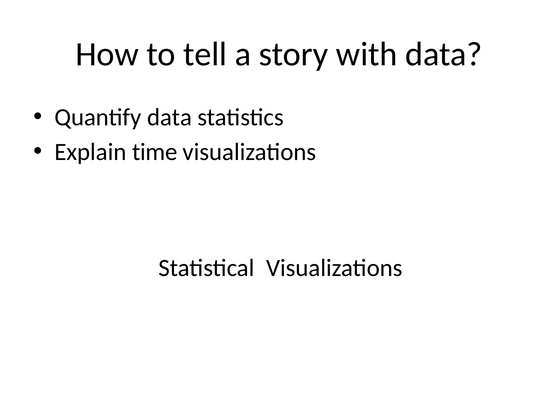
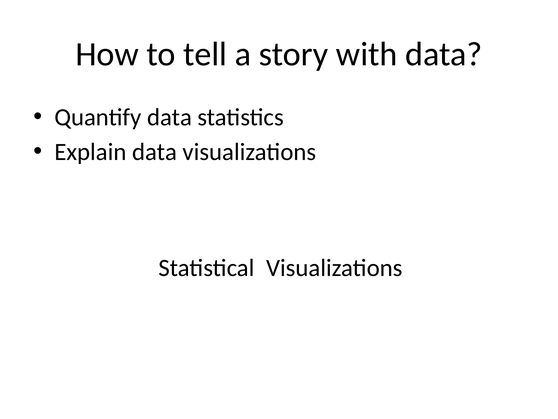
Explain time: time -> data
